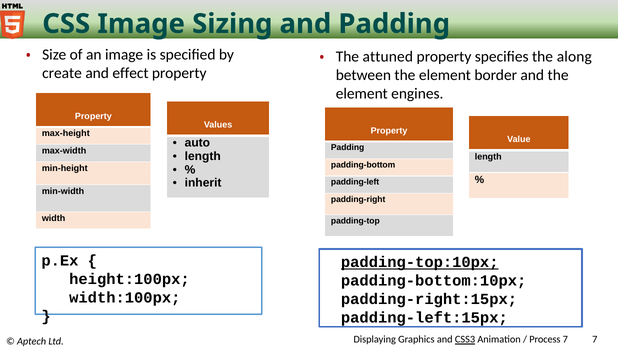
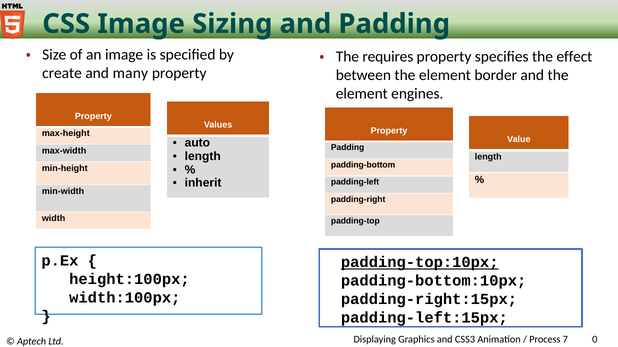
attuned: attuned -> requires
along: along -> effect
effect: effect -> many
CSS3 underline: present -> none
7 at (595, 340): 7 -> 0
